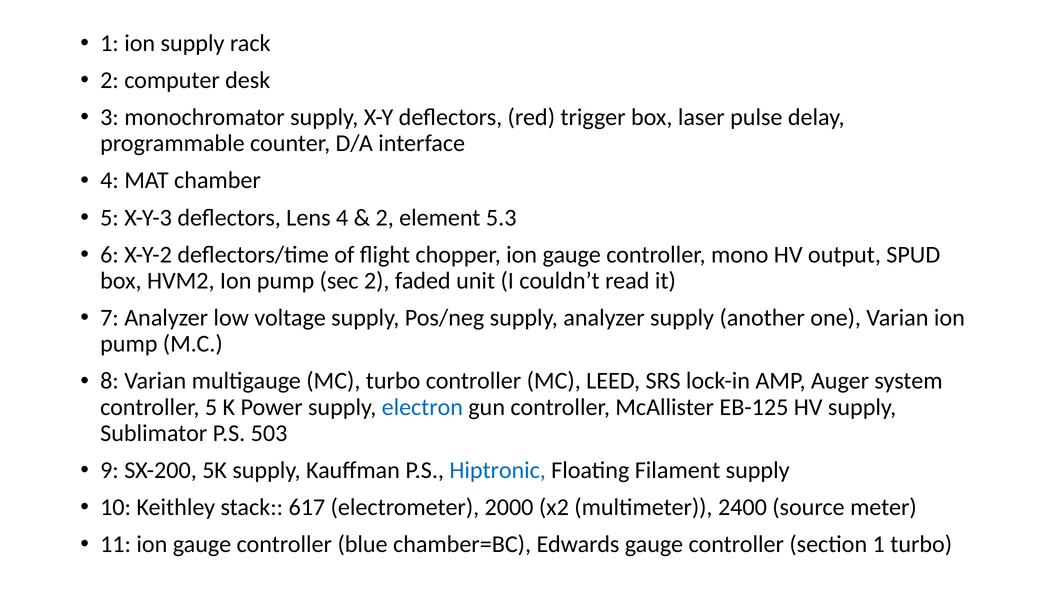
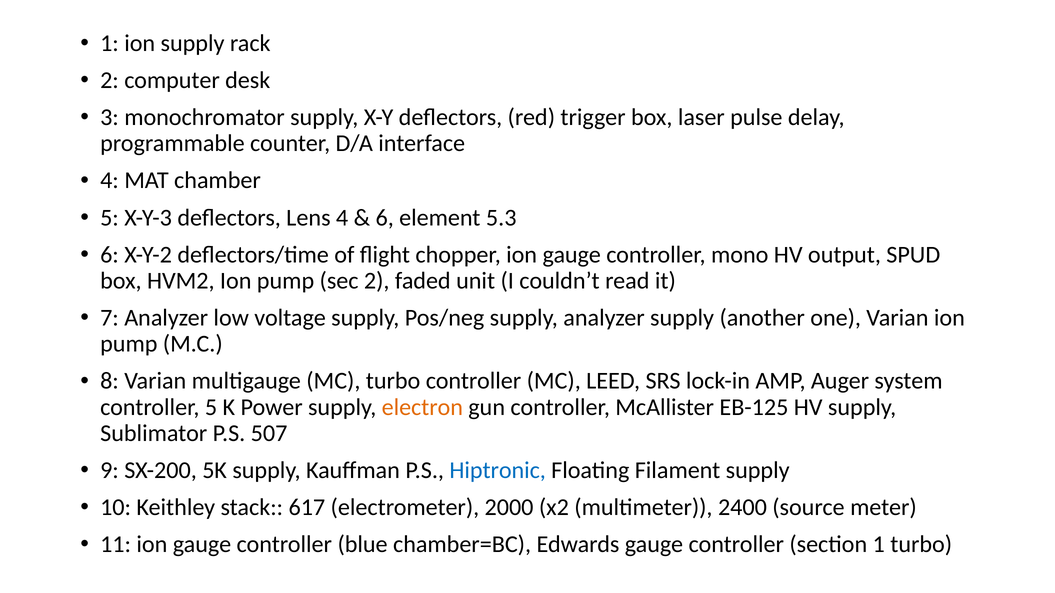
2 at (385, 218): 2 -> 6
electron colour: blue -> orange
503: 503 -> 507
